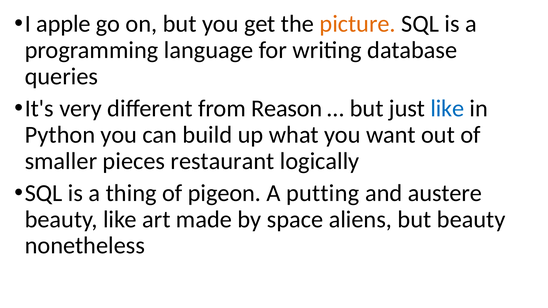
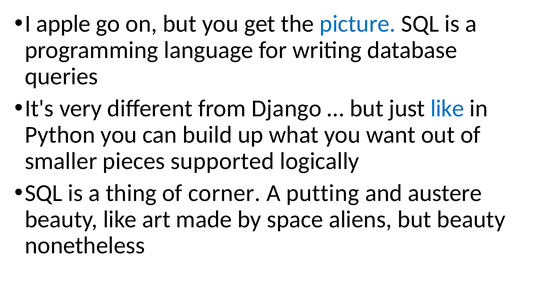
picture colour: orange -> blue
Reason: Reason -> Django
restaurant: restaurant -> supported
pigeon: pigeon -> corner
